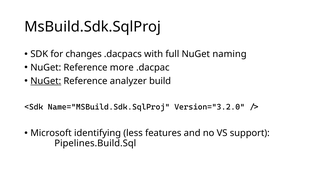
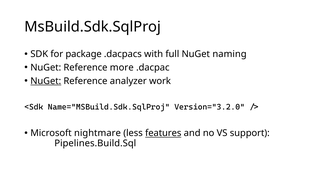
changes: changes -> package
build: build -> work
identifying: identifying -> nightmare
features underline: none -> present
